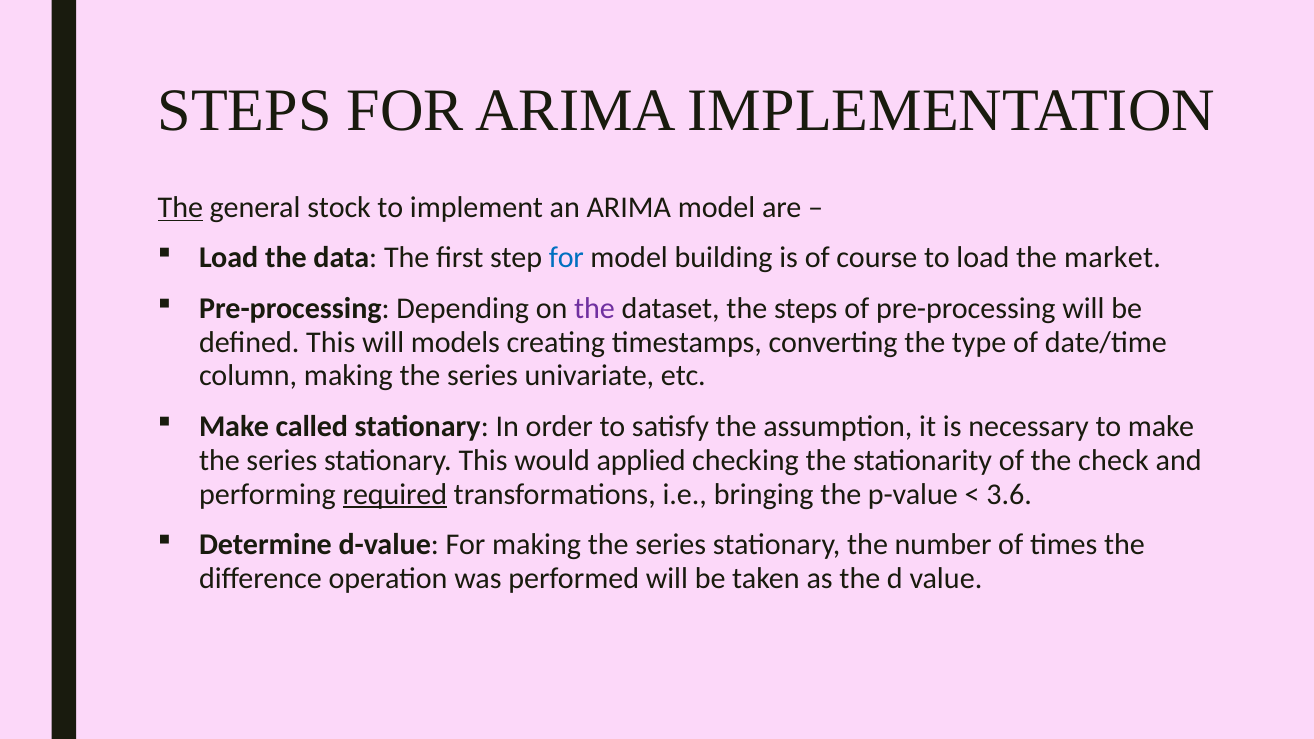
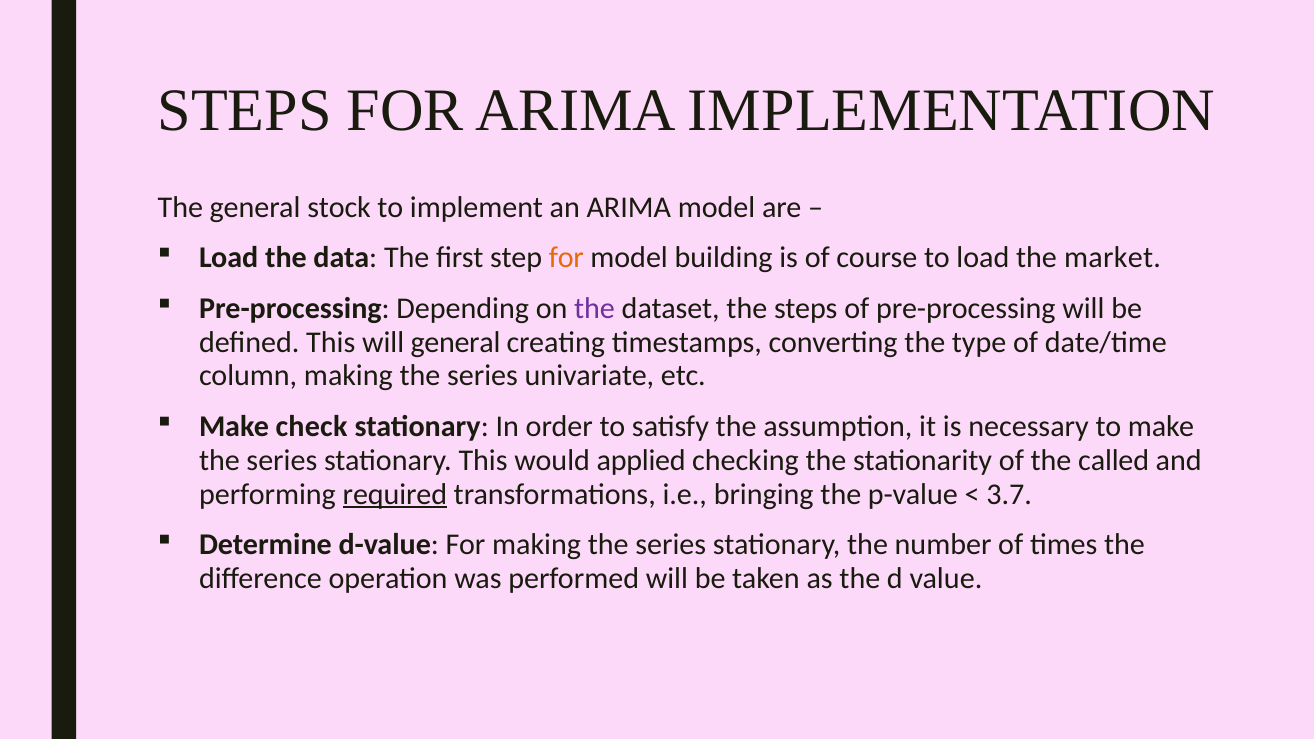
The at (180, 208) underline: present -> none
for at (566, 258) colour: blue -> orange
will models: models -> general
called: called -> check
check: check -> called
3.6: 3.6 -> 3.7
